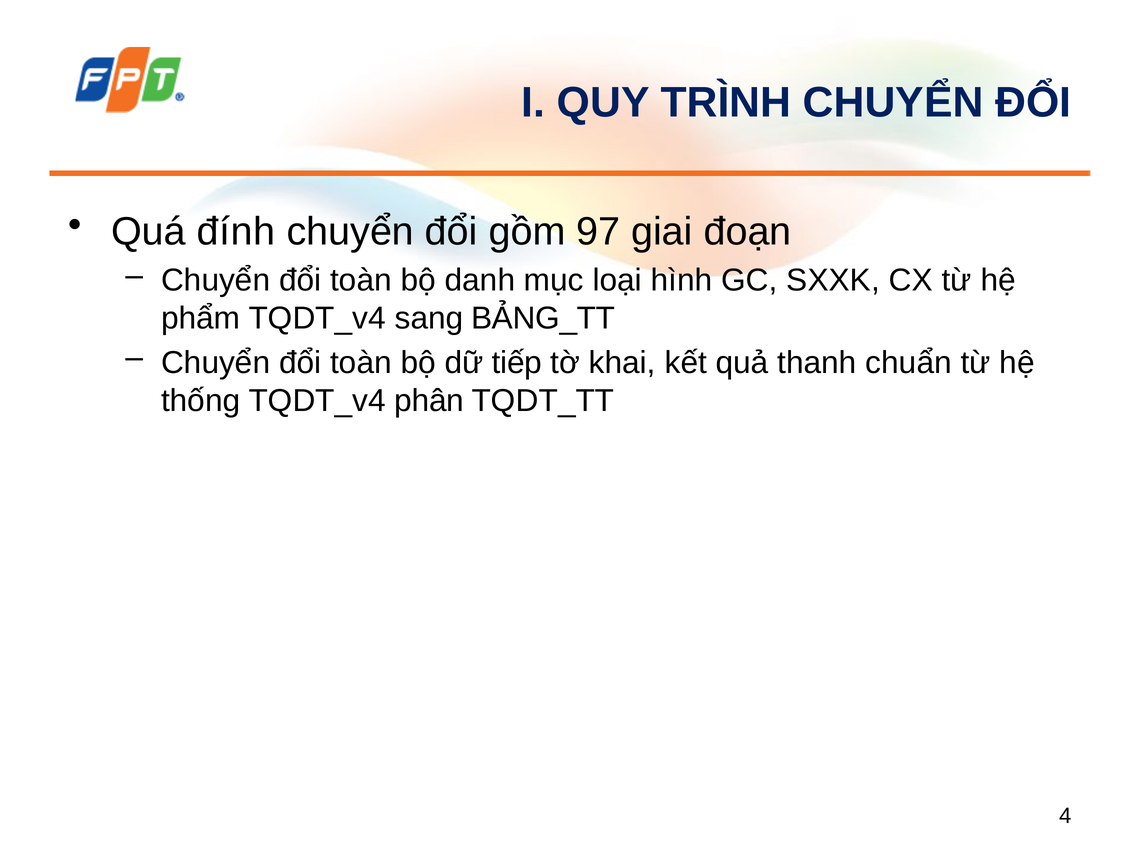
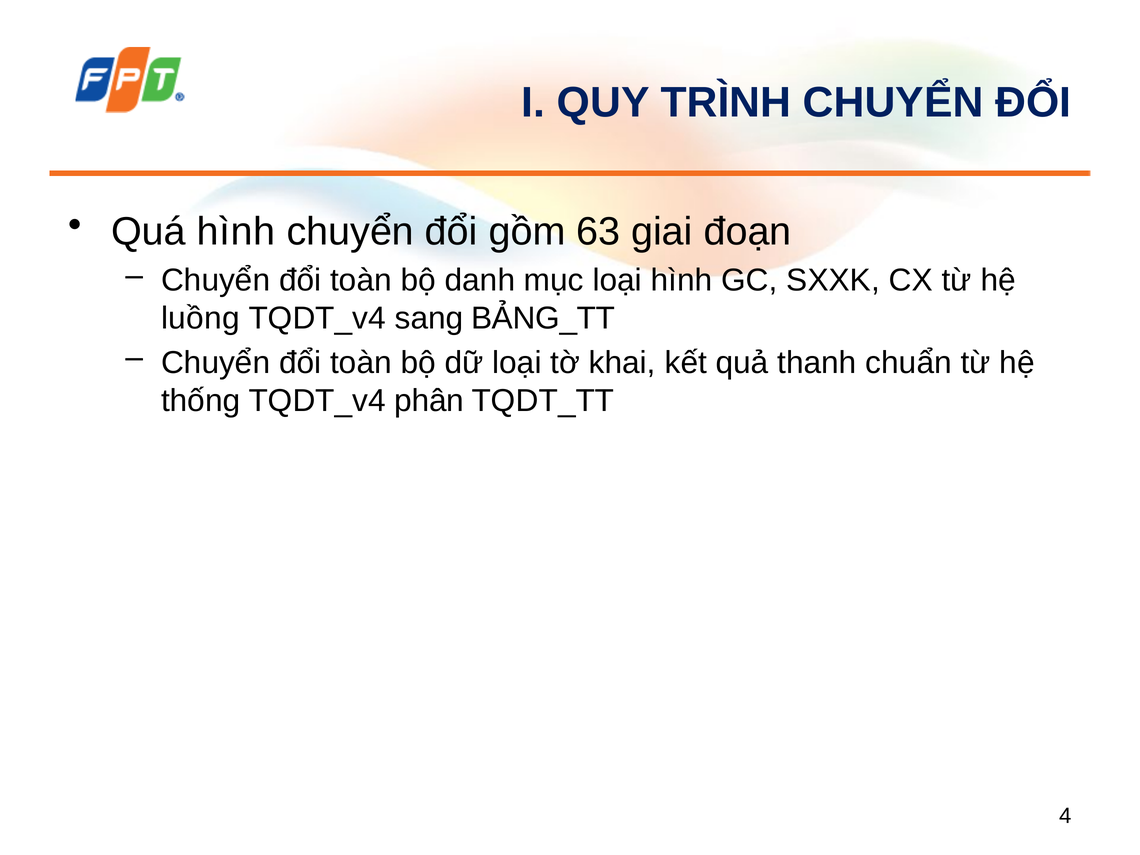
Quá đính: đính -> hình
97: 97 -> 63
phẩm: phẩm -> luồng
dữ tiếp: tiếp -> loại
